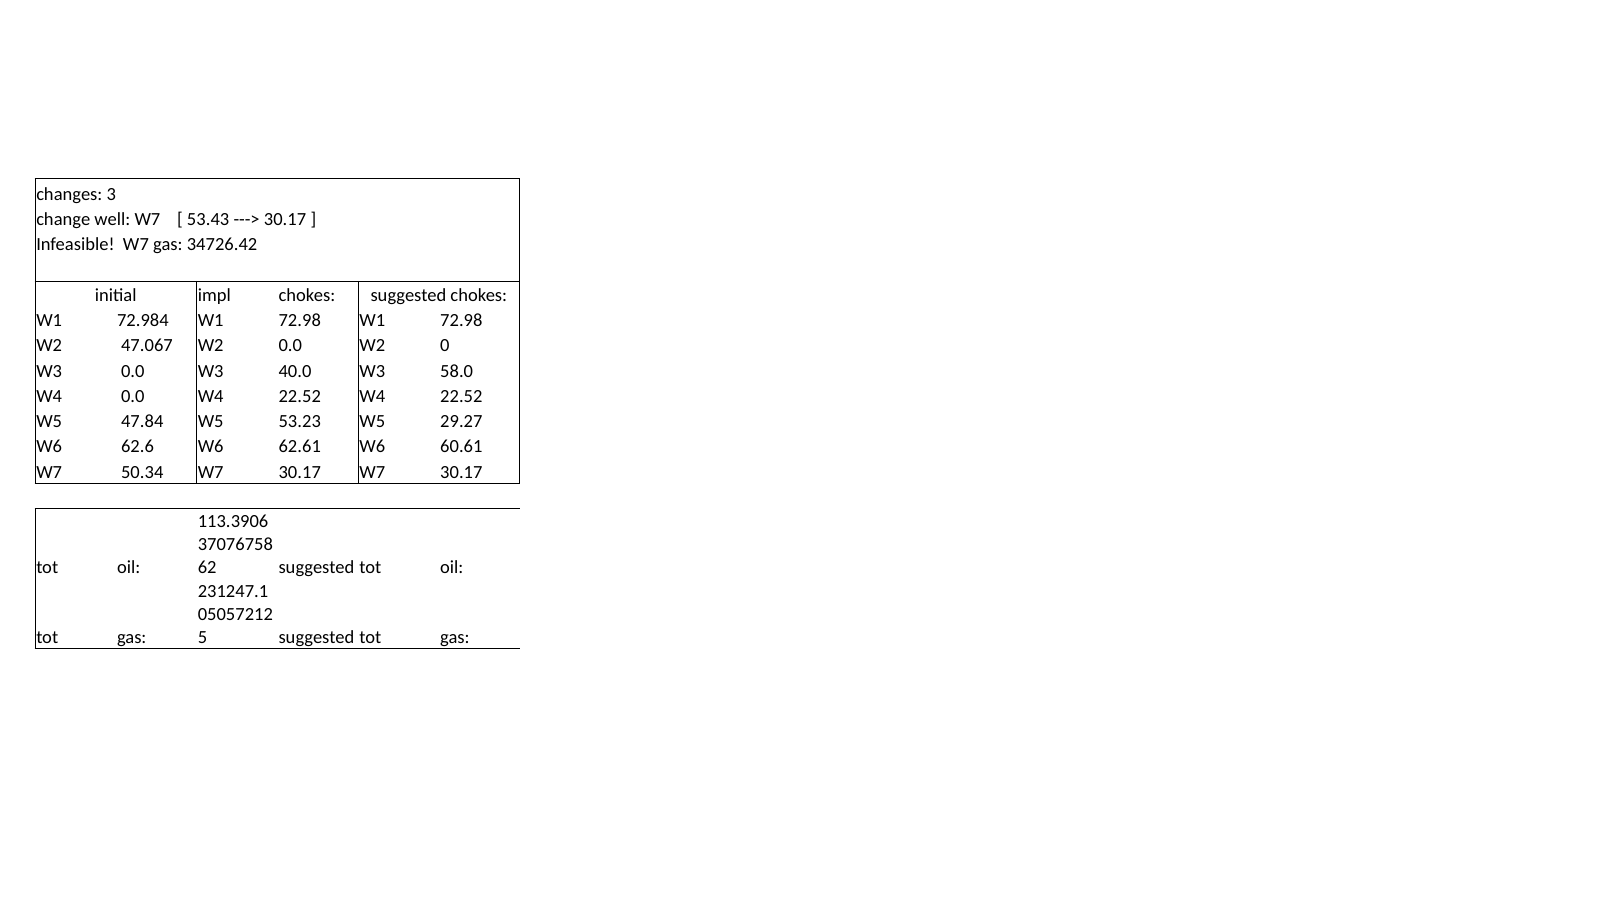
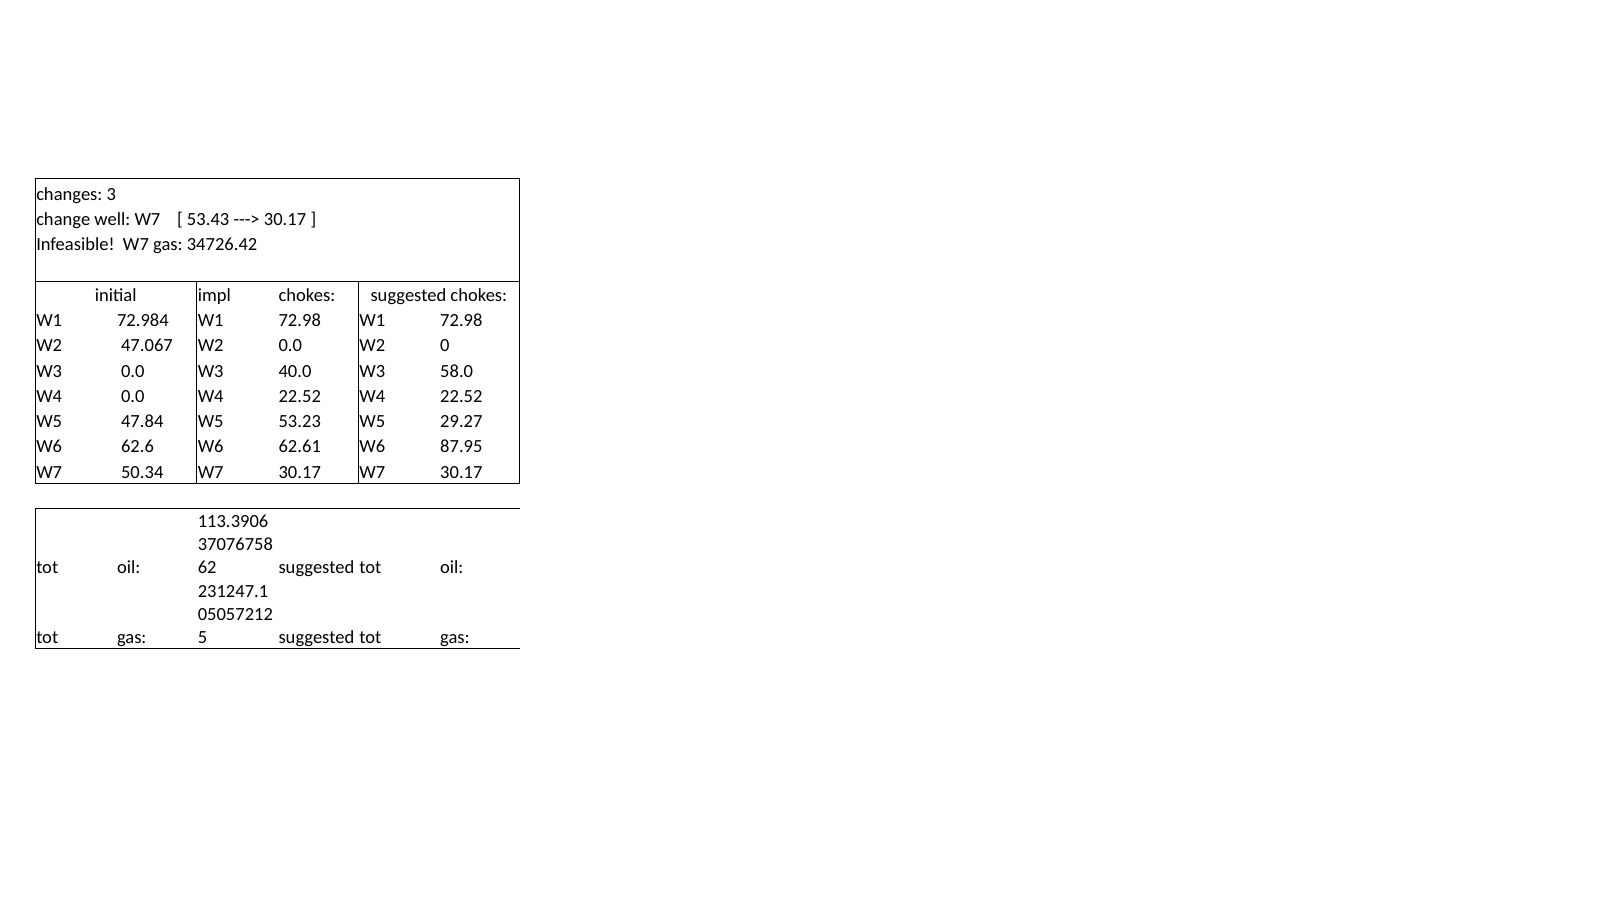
60.61: 60.61 -> 87.95
